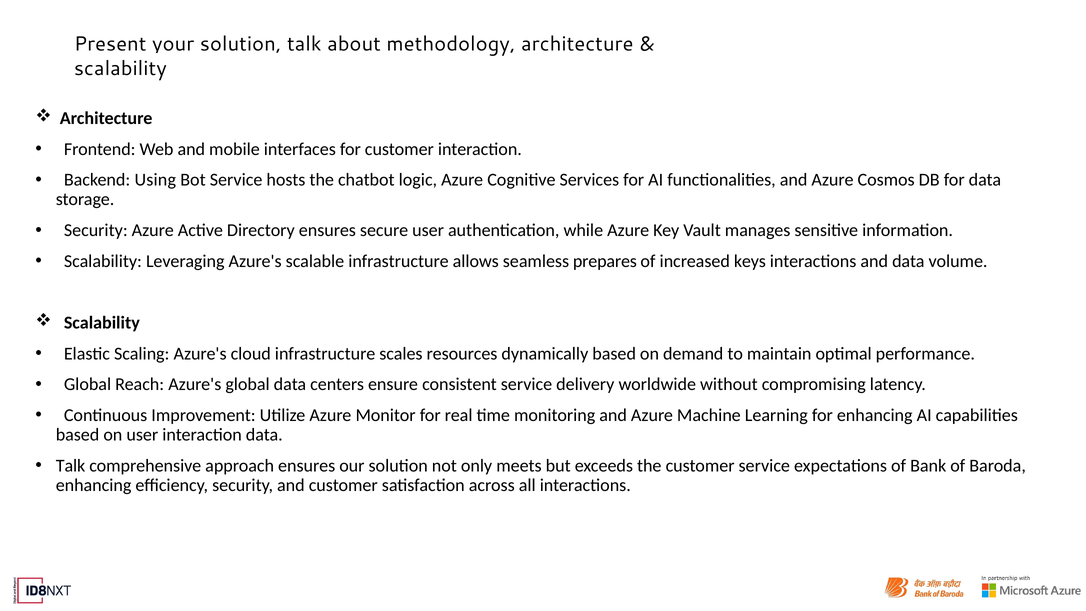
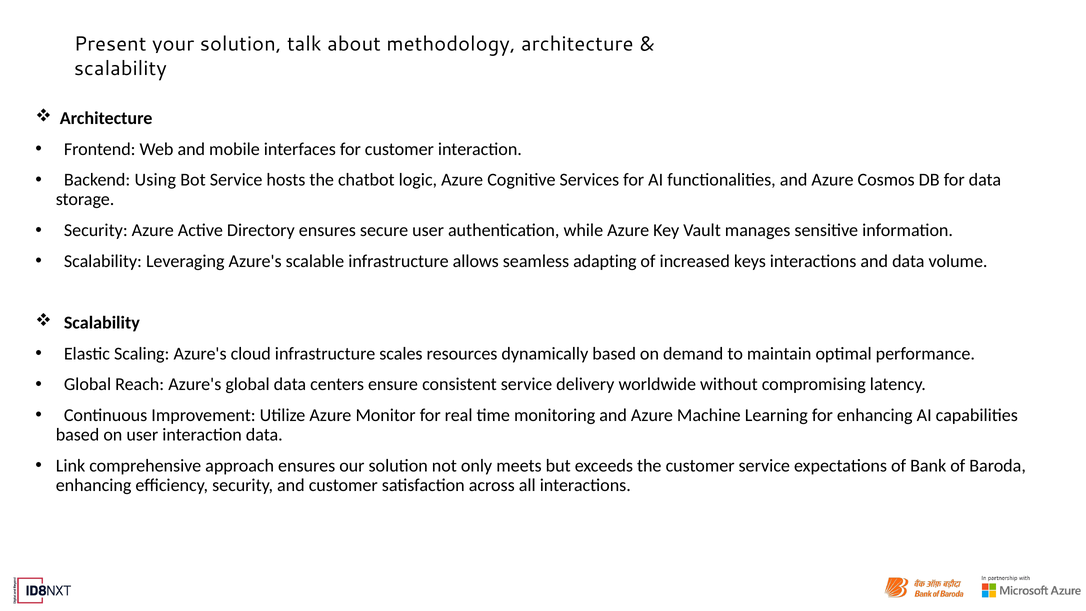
prepares: prepares -> adapting
Talk at (71, 465): Talk -> Link
